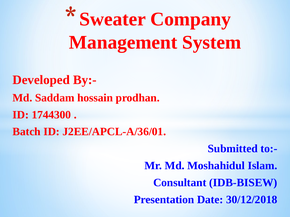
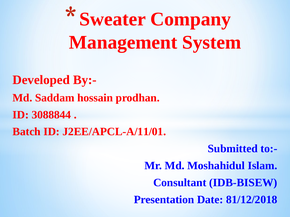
1744300: 1744300 -> 3088844
J2EE/APCL-A/36/01: J2EE/APCL-A/36/01 -> J2EE/APCL-A/11/01
30/12/2018: 30/12/2018 -> 81/12/2018
